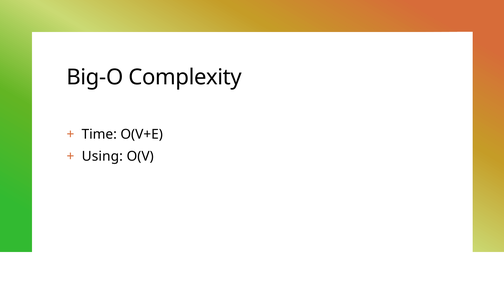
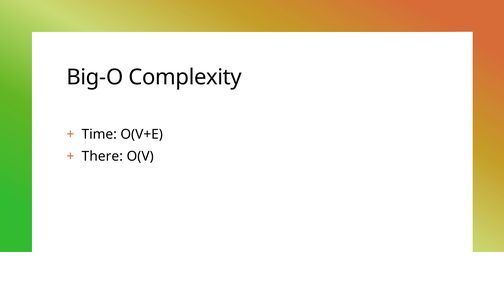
Using: Using -> There
